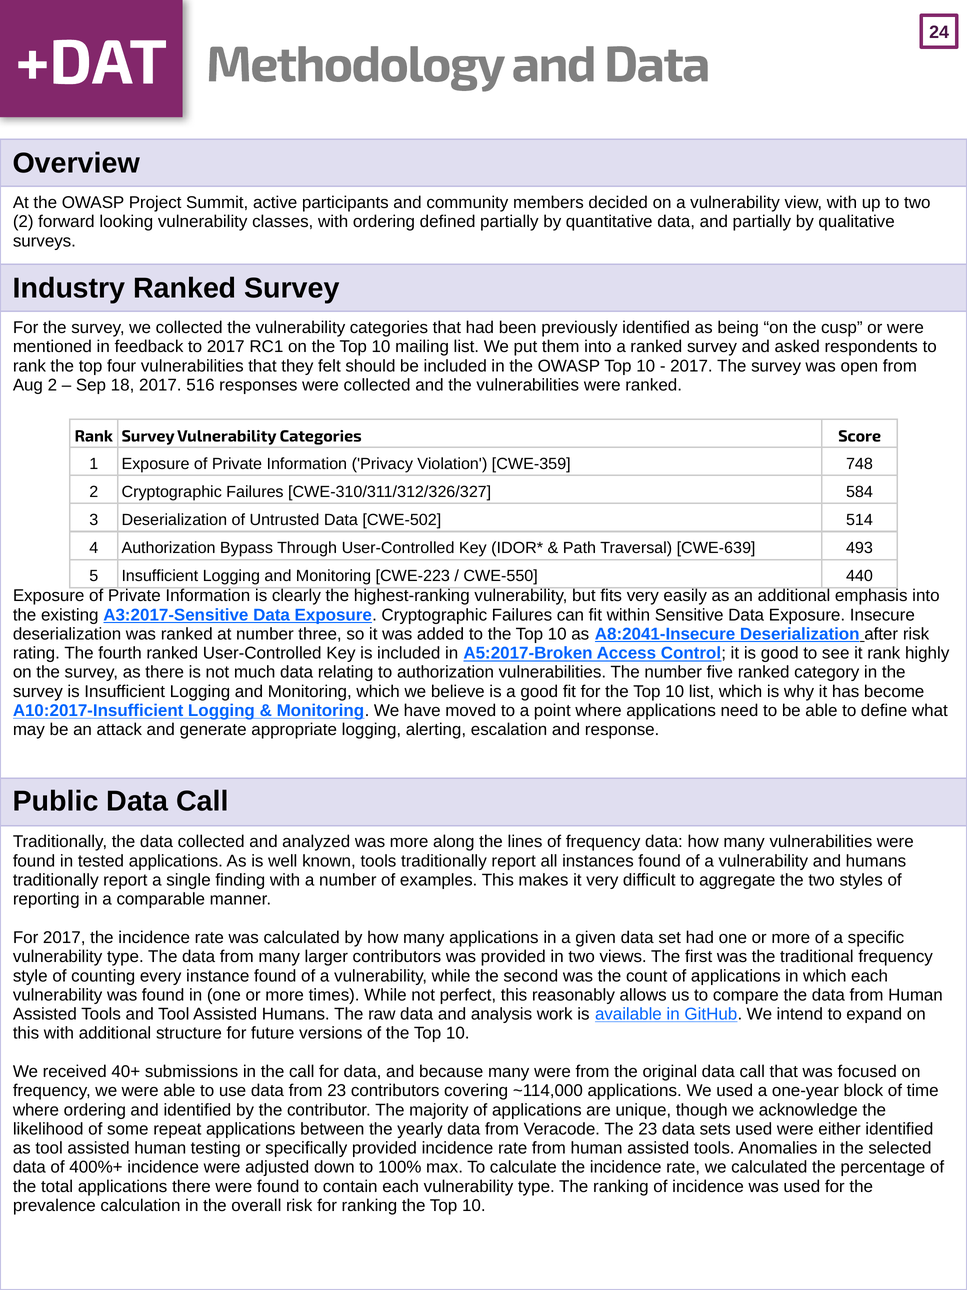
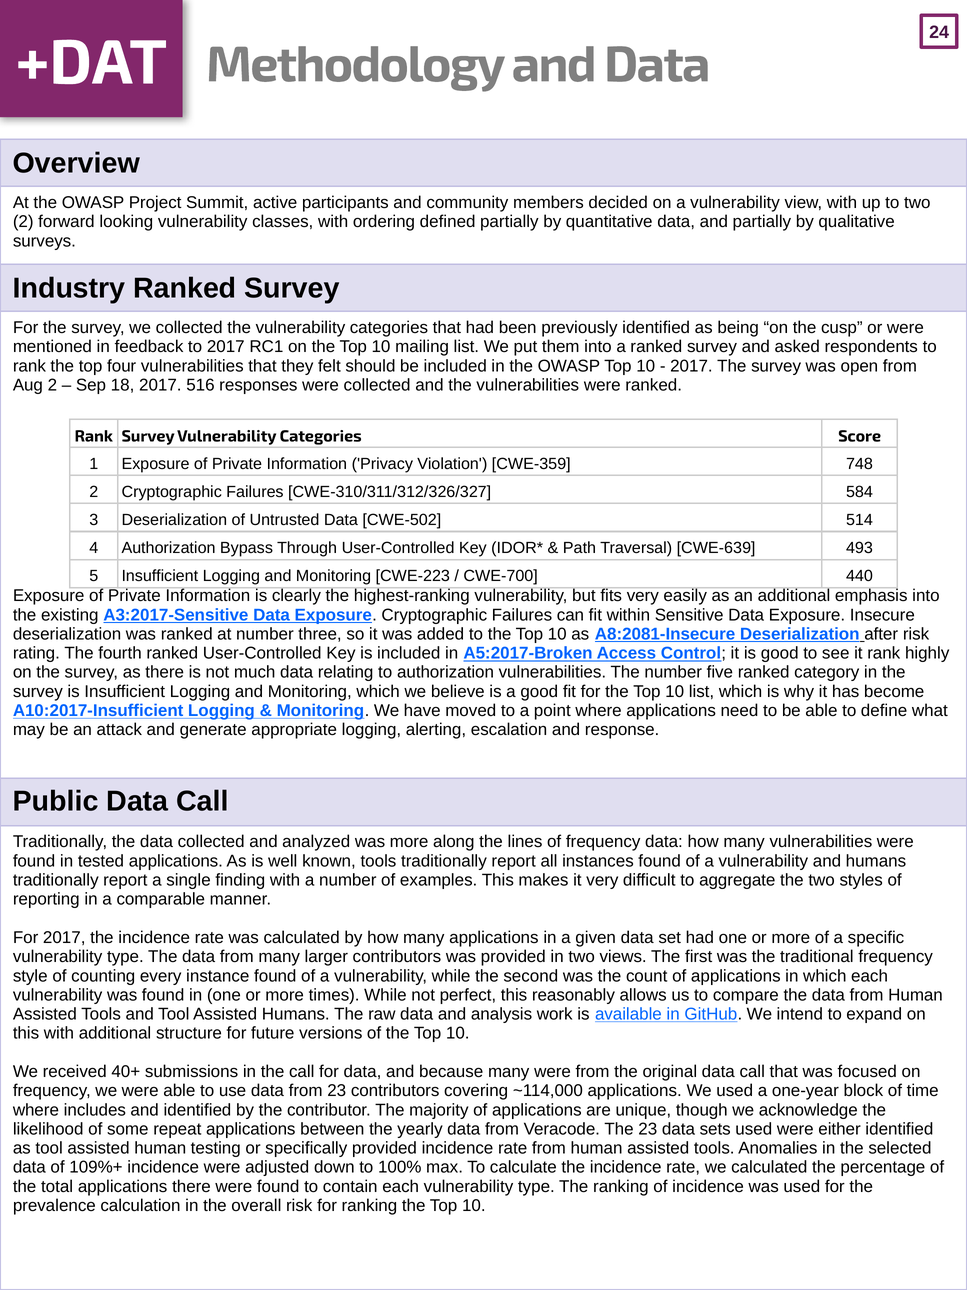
CWE-550: CWE-550 -> CWE-700
A8:2041-Insecure: A8:2041-Insecure -> A8:2081-Insecure
where ordering: ordering -> includes
400%+: 400%+ -> 109%+
